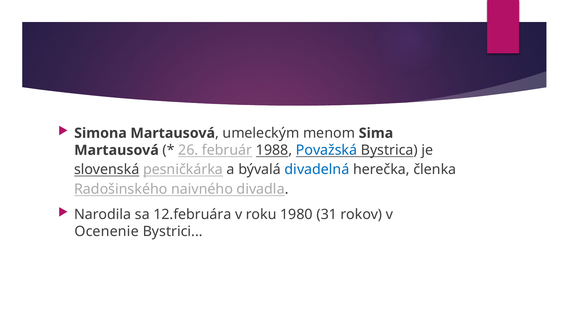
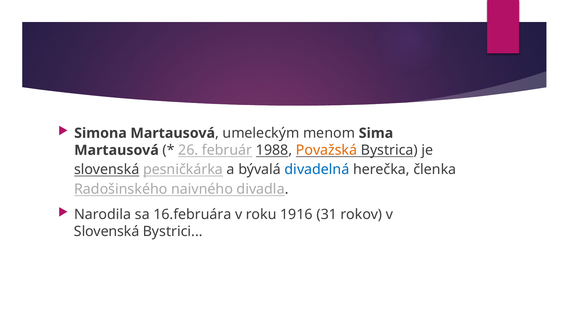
Považská colour: blue -> orange
12.februára: 12.februára -> 16.februára
1980: 1980 -> 1916
Ocenenie at (107, 232): Ocenenie -> Slovenská
